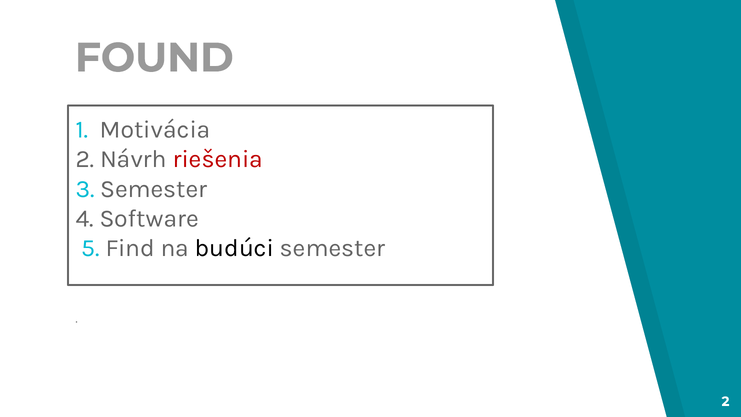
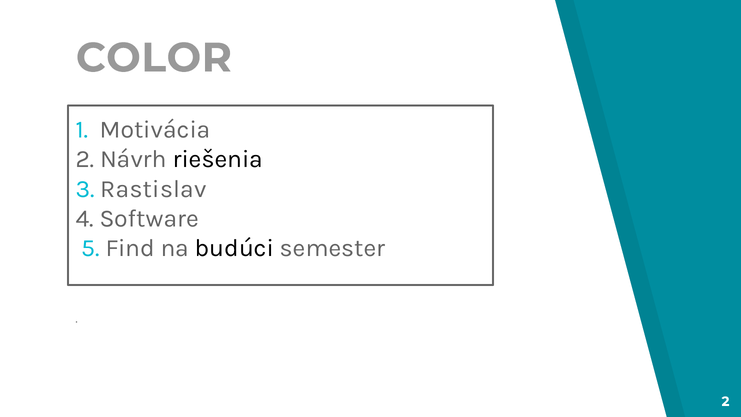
FOUND: FOUND -> COLOR
riešenia colour: red -> black
3 Semester: Semester -> Rastislav
